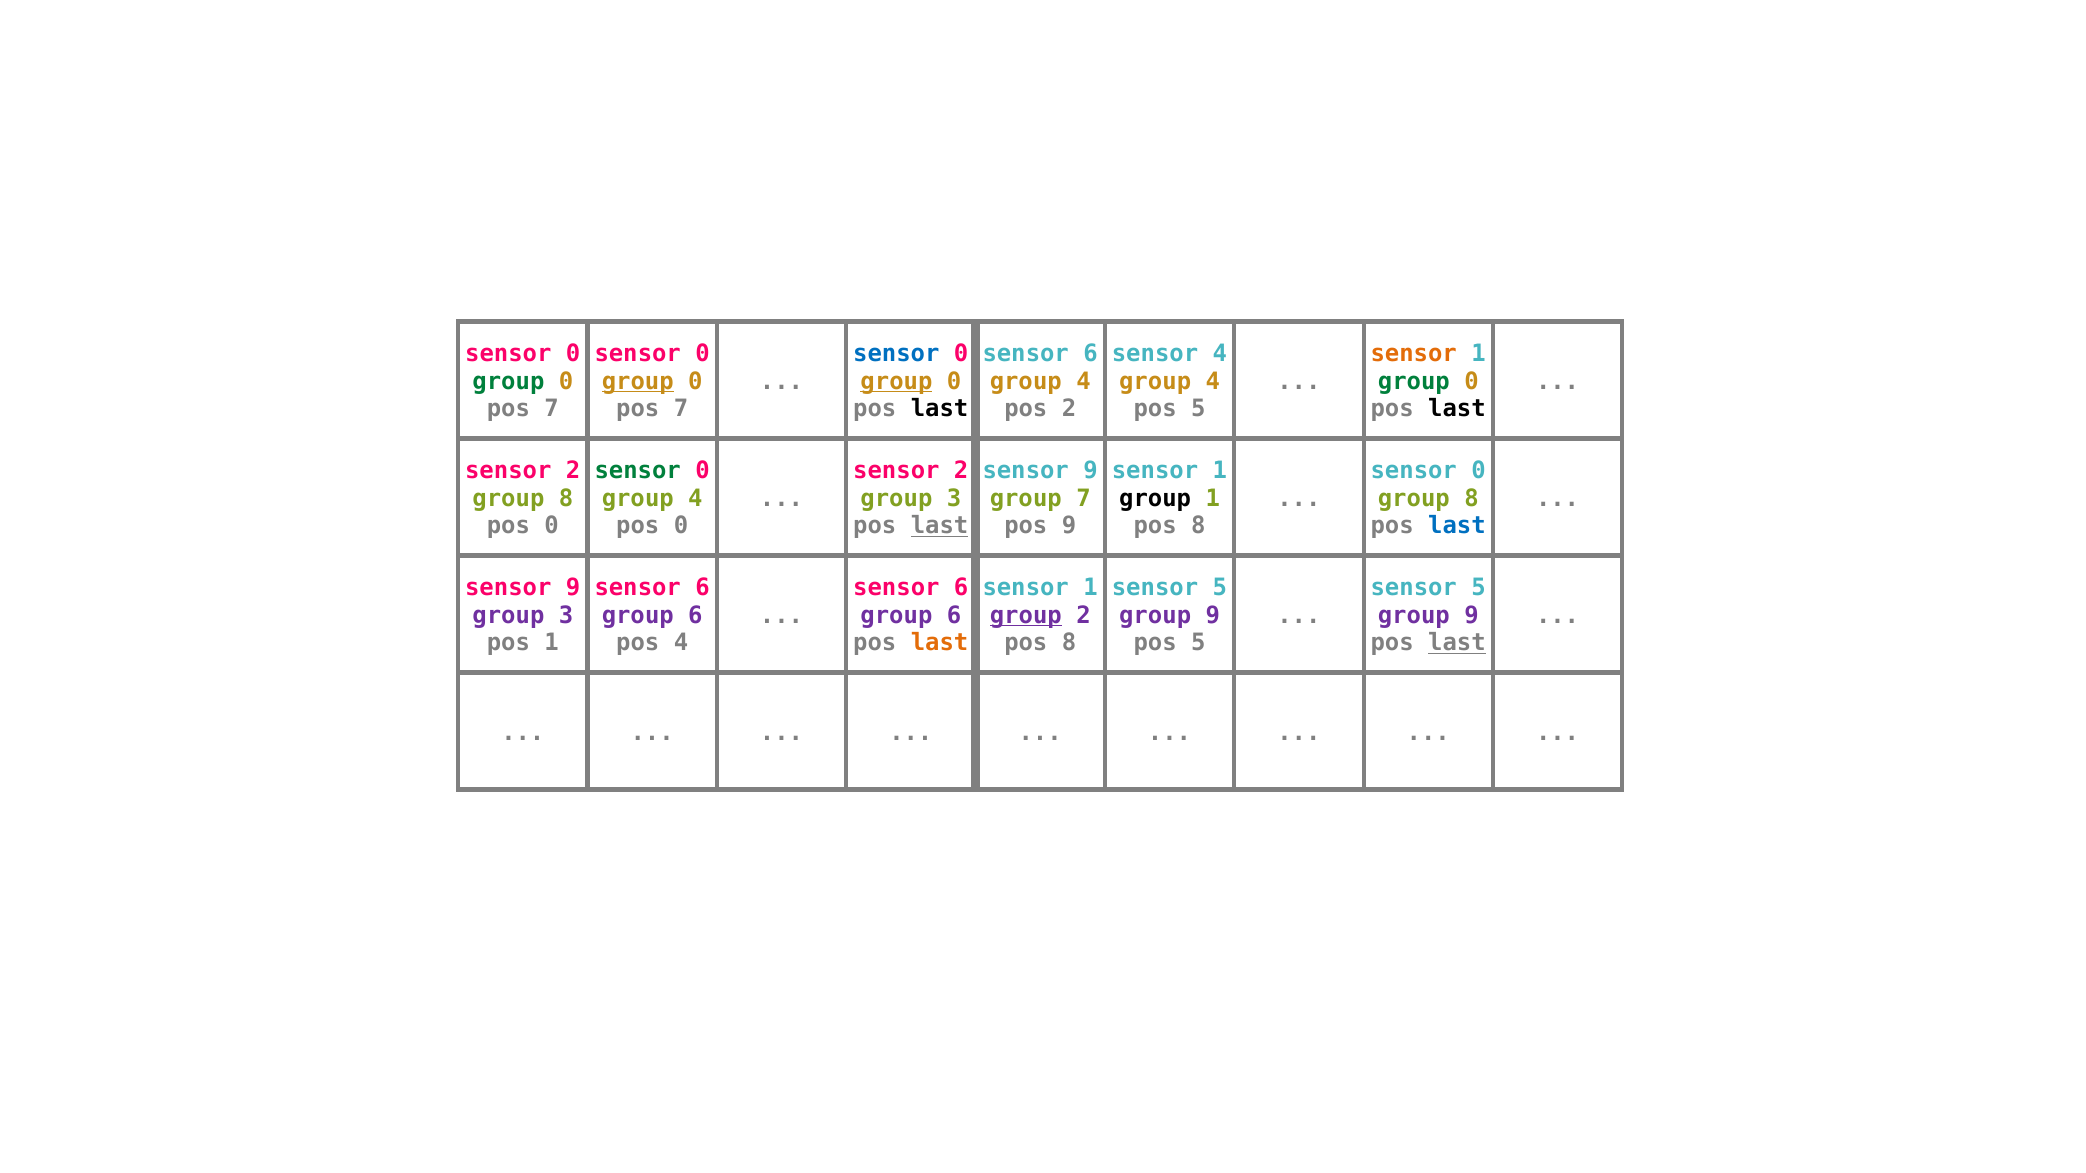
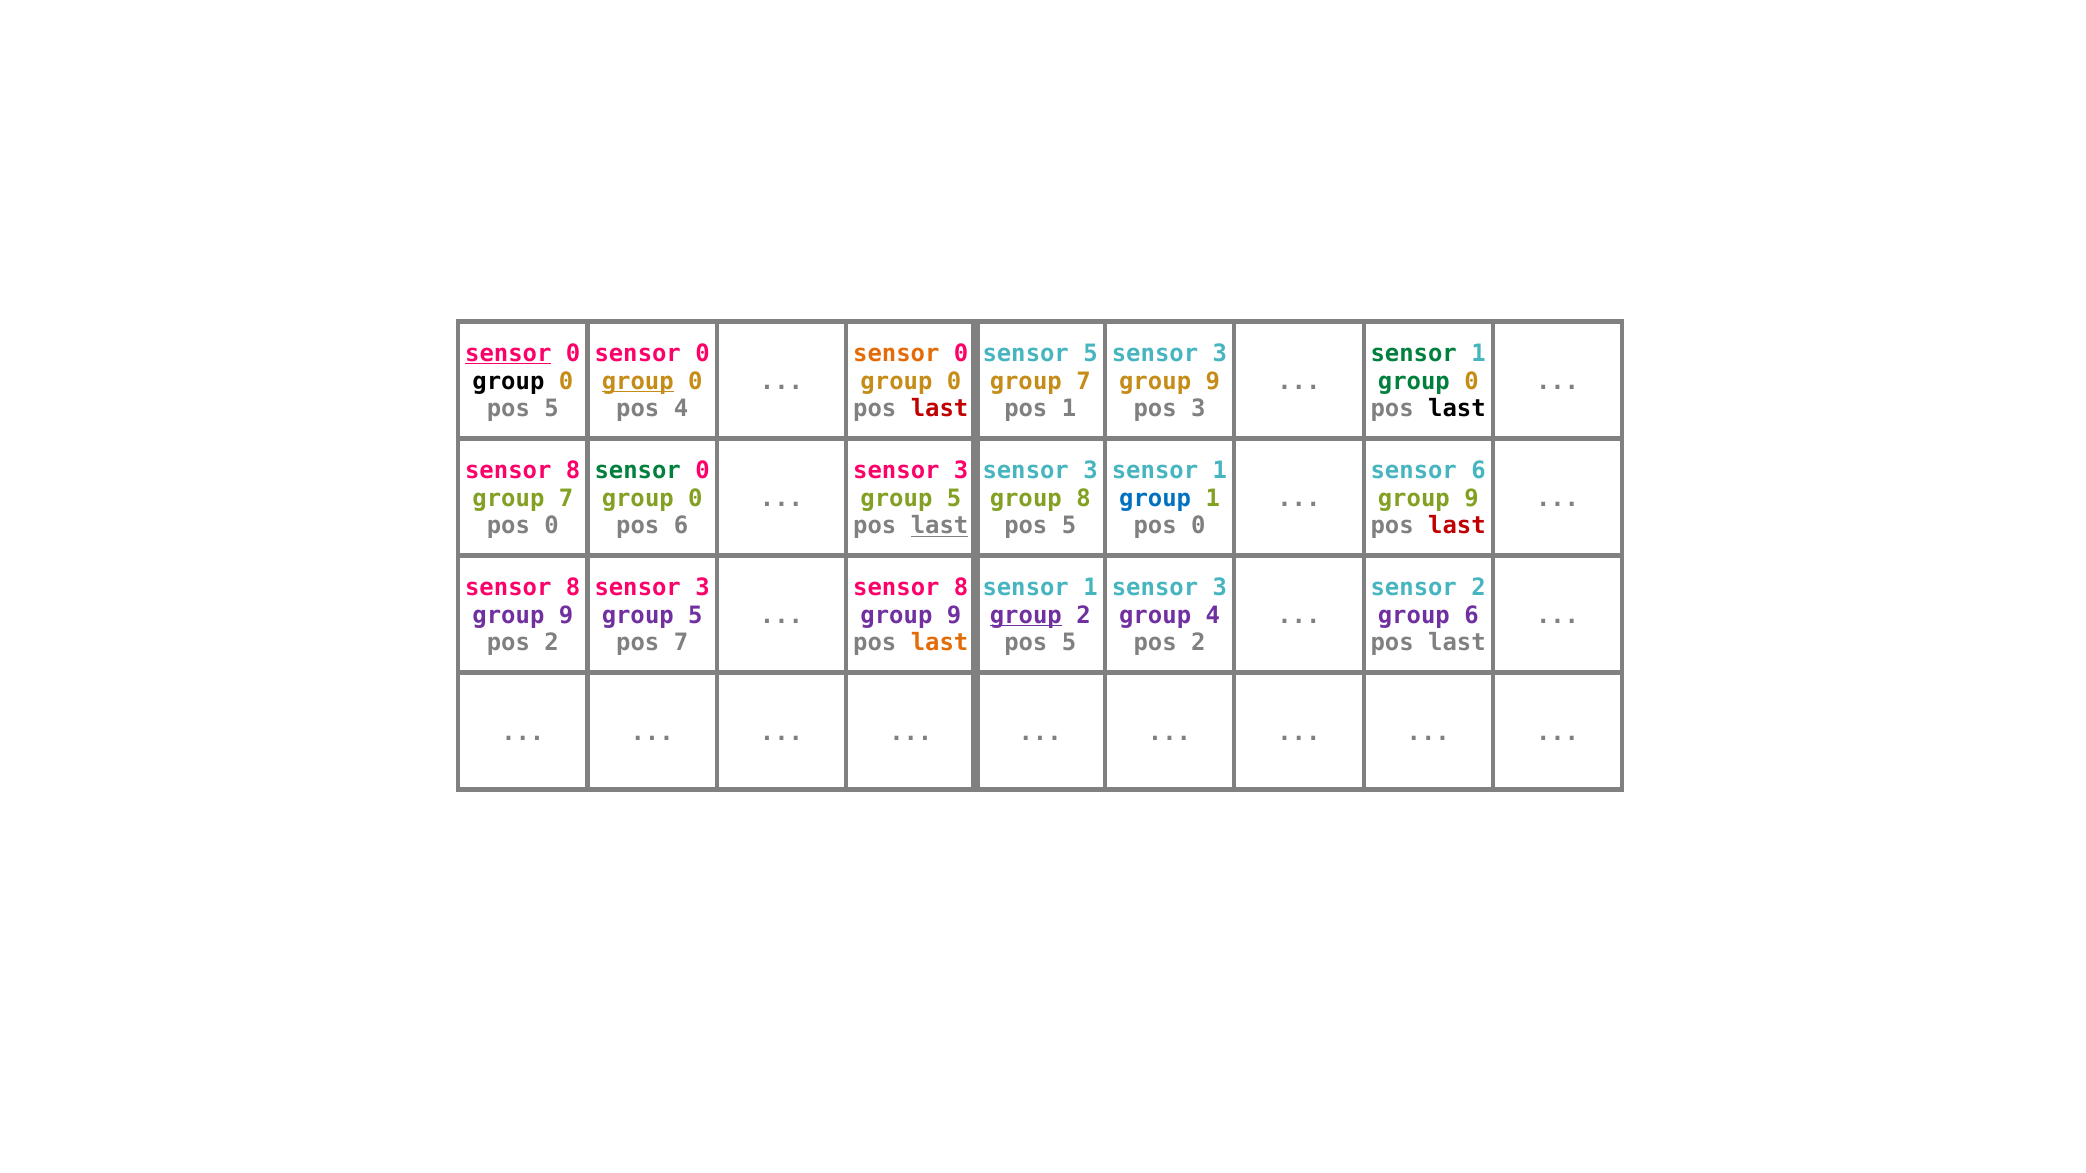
sensor at (508, 353) underline: none -> present
sensor at (896, 353) colour: blue -> orange
6 at (1091, 353): 6 -> 5
4 at (1220, 353): 4 -> 3
sensor at (1414, 353) colour: orange -> green
group at (508, 381) colour: green -> black
group at (896, 381) underline: present -> none
4 at (1083, 381): 4 -> 7
4 at (1213, 381): 4 -> 9
7 at (552, 409): 7 -> 5
7 at (681, 409): 7 -> 4
last at (940, 409) colour: black -> red
pos 2: 2 -> 1
5 at (1198, 409): 5 -> 3
2 at (573, 470): 2 -> 8
2 at (961, 470): 2 -> 3
9 at (1091, 470): 9 -> 3
0 at (1479, 470): 0 -> 6
8 at (566, 498): 8 -> 7
4 at (695, 498): 4 -> 0
3 at (954, 498): 3 -> 5
group 7: 7 -> 8
group at (1155, 498) colour: black -> blue
8 at (1472, 498): 8 -> 9
0 at (681, 526): 0 -> 6
9 at (1069, 526): 9 -> 5
8 at (1198, 526): 8 -> 0
last at (1457, 526) colour: blue -> red
9 at (573, 587): 9 -> 8
6 at (702, 587): 6 -> 3
6 at (961, 587): 6 -> 8
5 at (1220, 587): 5 -> 3
5 at (1479, 587): 5 -> 2
3 at (566, 615): 3 -> 9
6 at (695, 615): 6 -> 5
6 at (954, 615): 6 -> 9
9 at (1213, 615): 9 -> 4
9 at (1472, 615): 9 -> 6
1 at (552, 643): 1 -> 2
pos 4: 4 -> 7
8 at (1069, 643): 8 -> 5
5 at (1198, 643): 5 -> 2
last at (1457, 643) underline: present -> none
